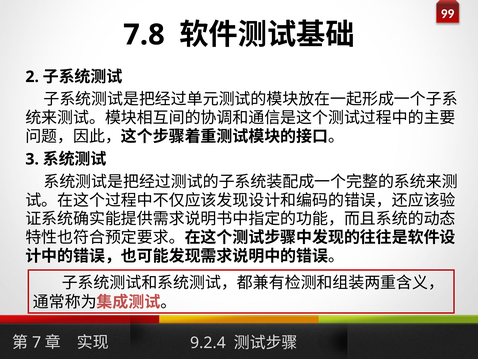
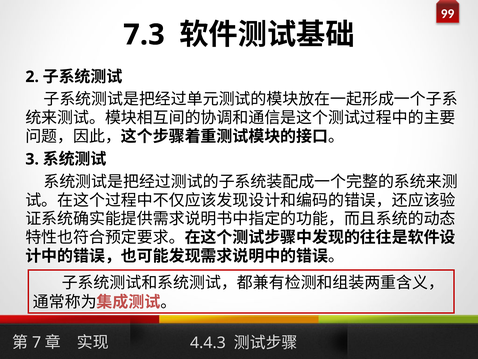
7.8: 7.8 -> 7.3
9.2.4: 9.2.4 -> 4.4.3
